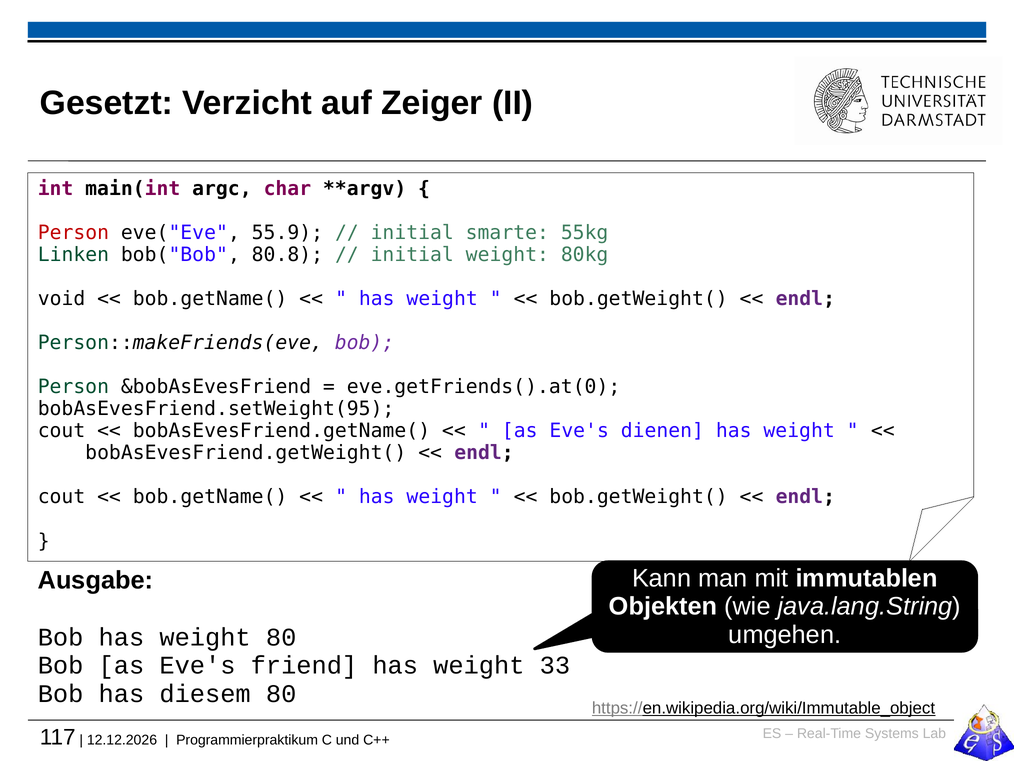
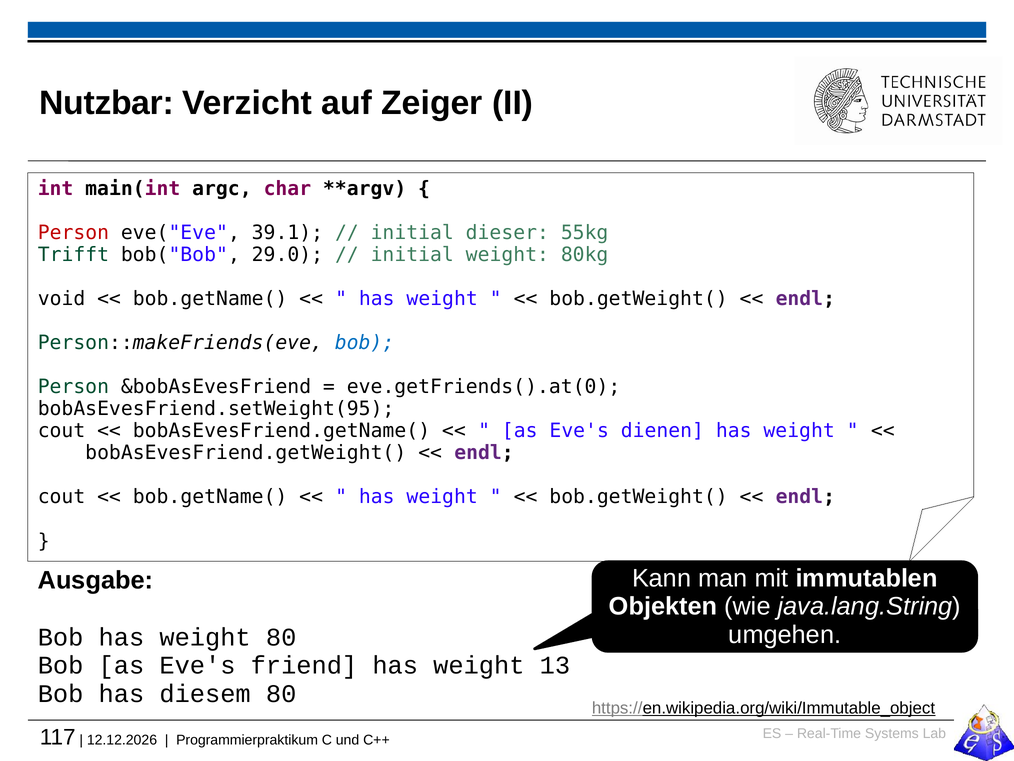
Gesetzt: Gesetzt -> Nutzbar
55.9: 55.9 -> 39.1
smarte: smarte -> dieser
Linken: Linken -> Trifft
80.8: 80.8 -> 29.0
bob at (365, 343) colour: purple -> blue
33: 33 -> 13
